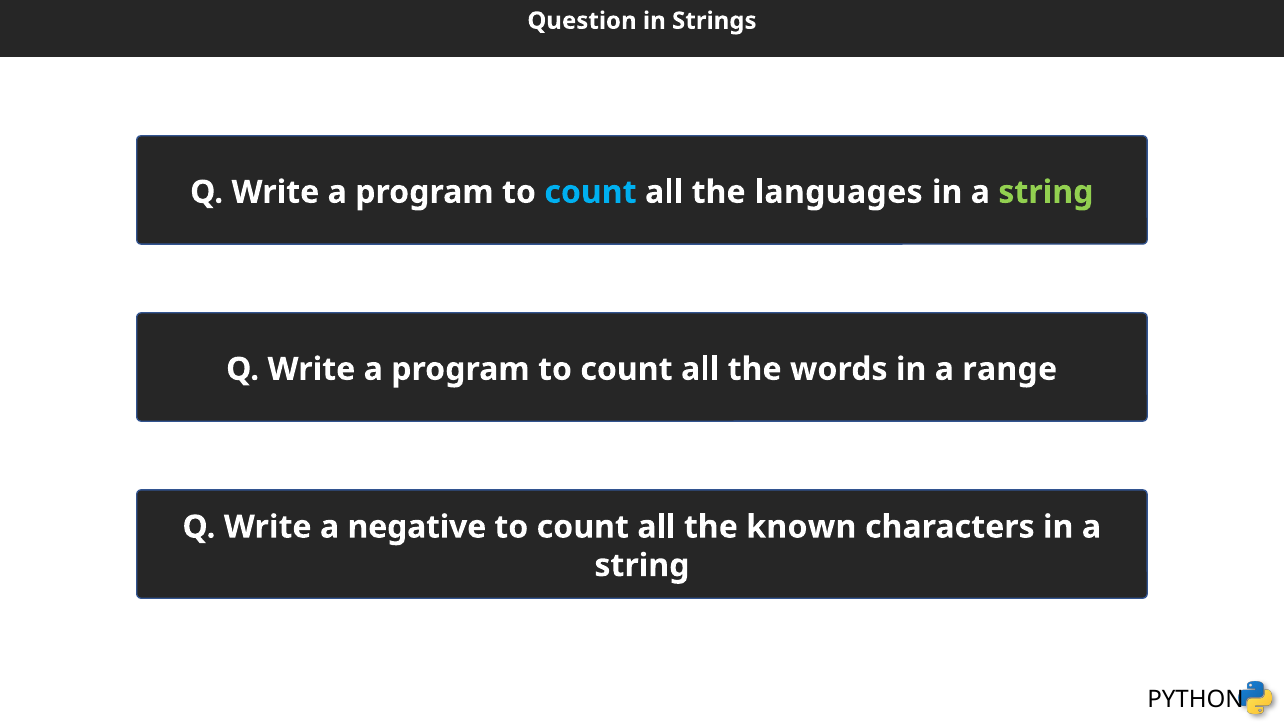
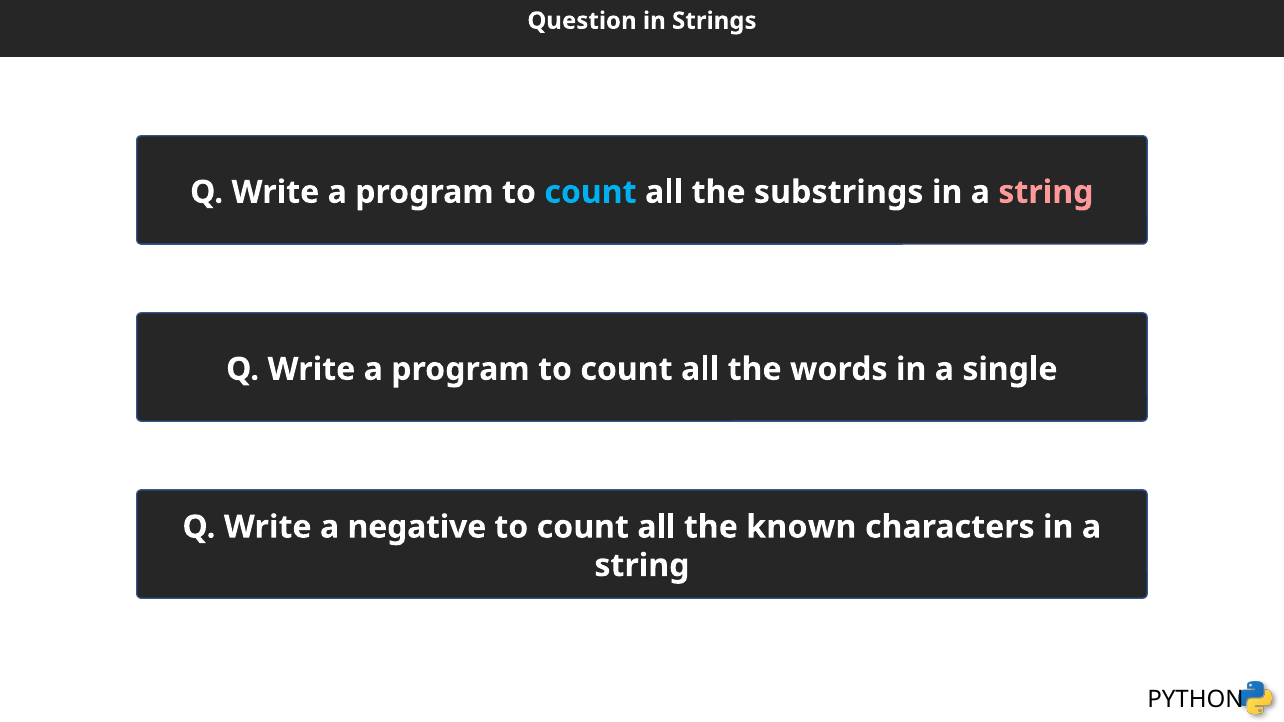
languages: languages -> substrings
string at (1046, 192) colour: light green -> pink
range: range -> single
